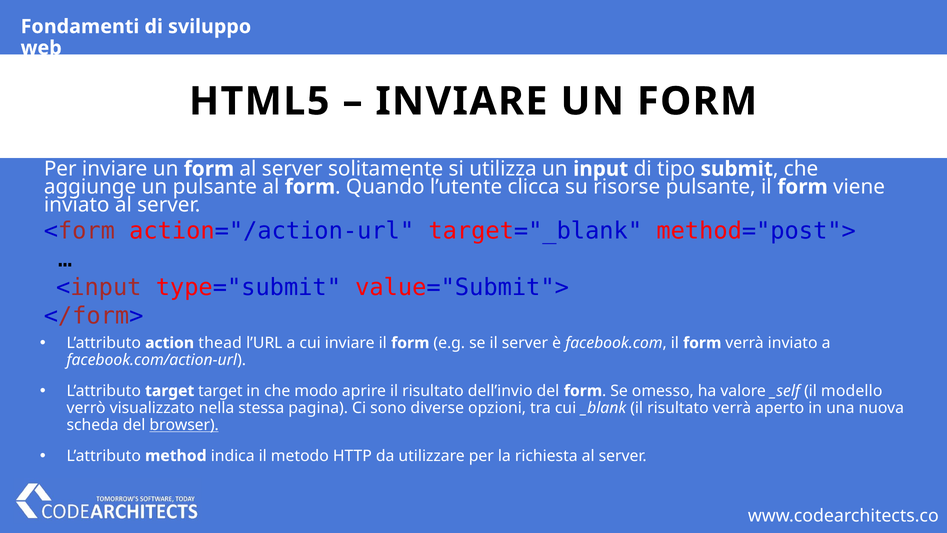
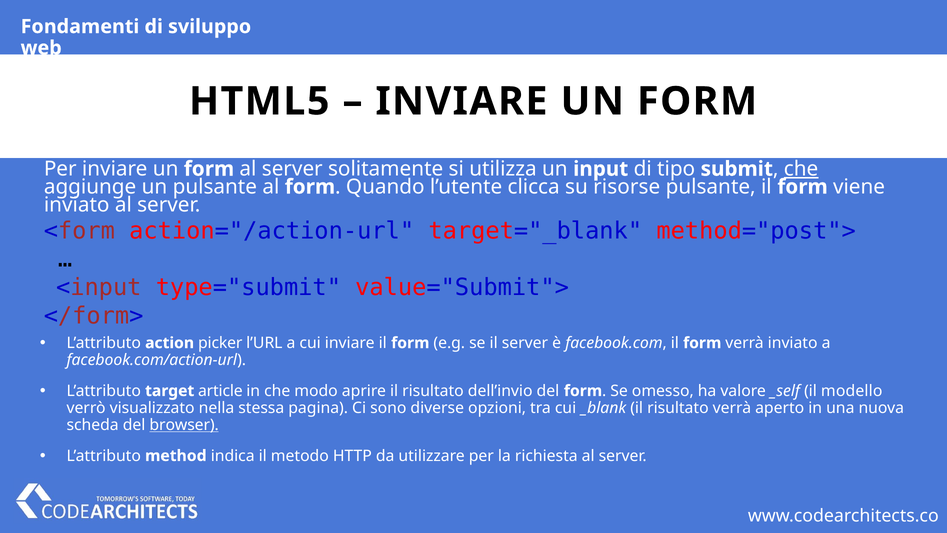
che at (801, 169) underline: none -> present
thead: thead -> picker
target target: target -> article
